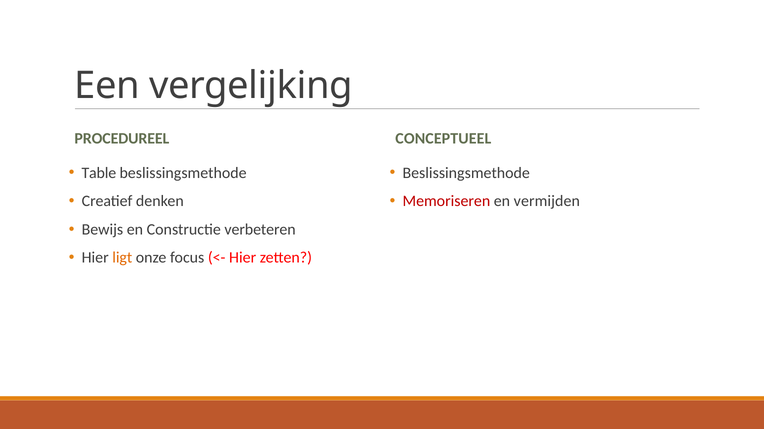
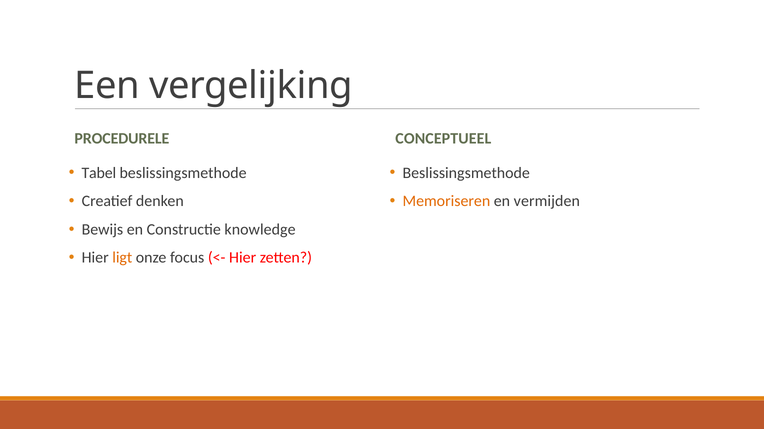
PROCEDUREEL: PROCEDUREEL -> PROCEDURELE
Table: Table -> Tabel
Memoriseren colour: red -> orange
verbeteren: verbeteren -> knowledge
